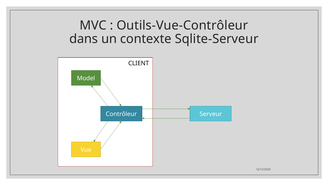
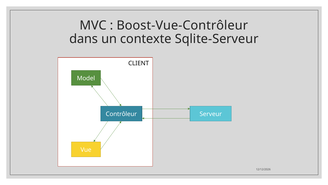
Outils-Vue-Contrôleur: Outils-Vue-Contrôleur -> Boost-Vue-Contrôleur
